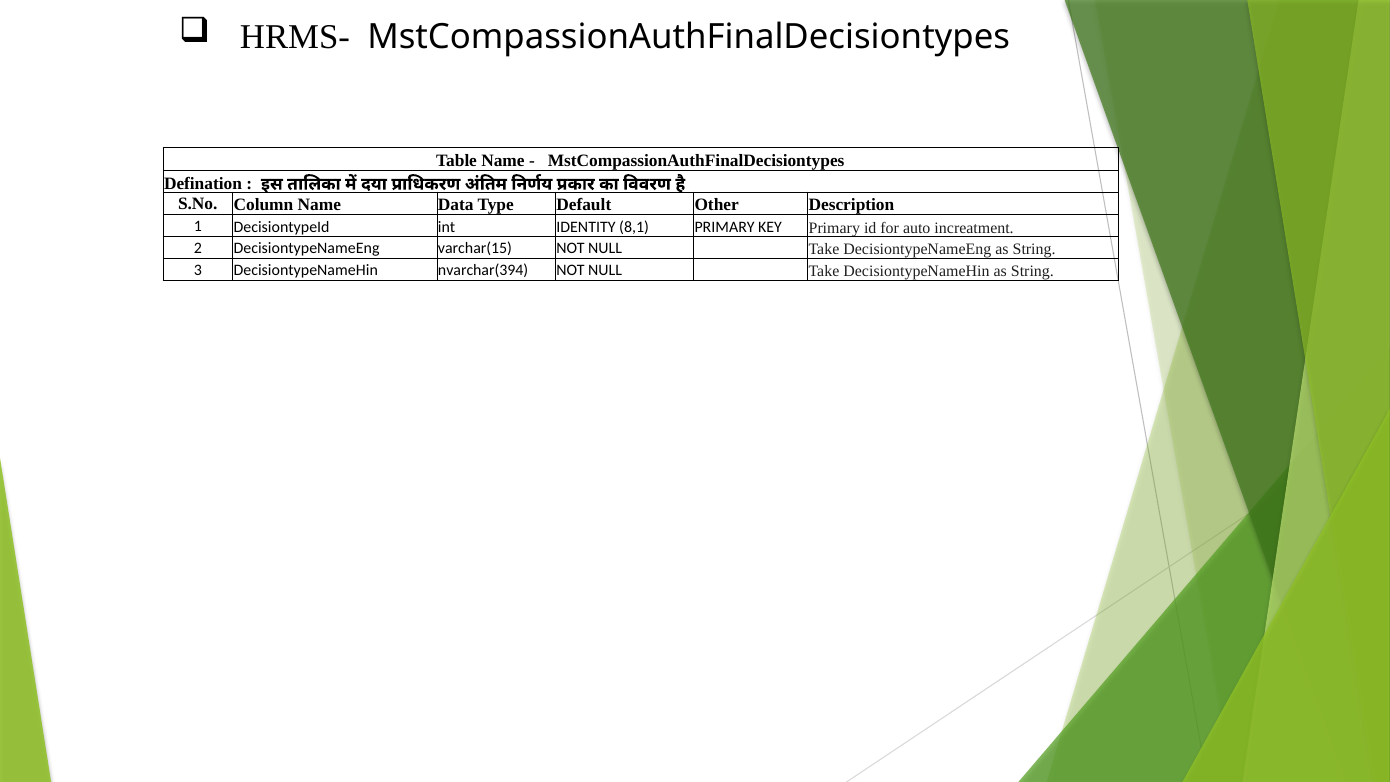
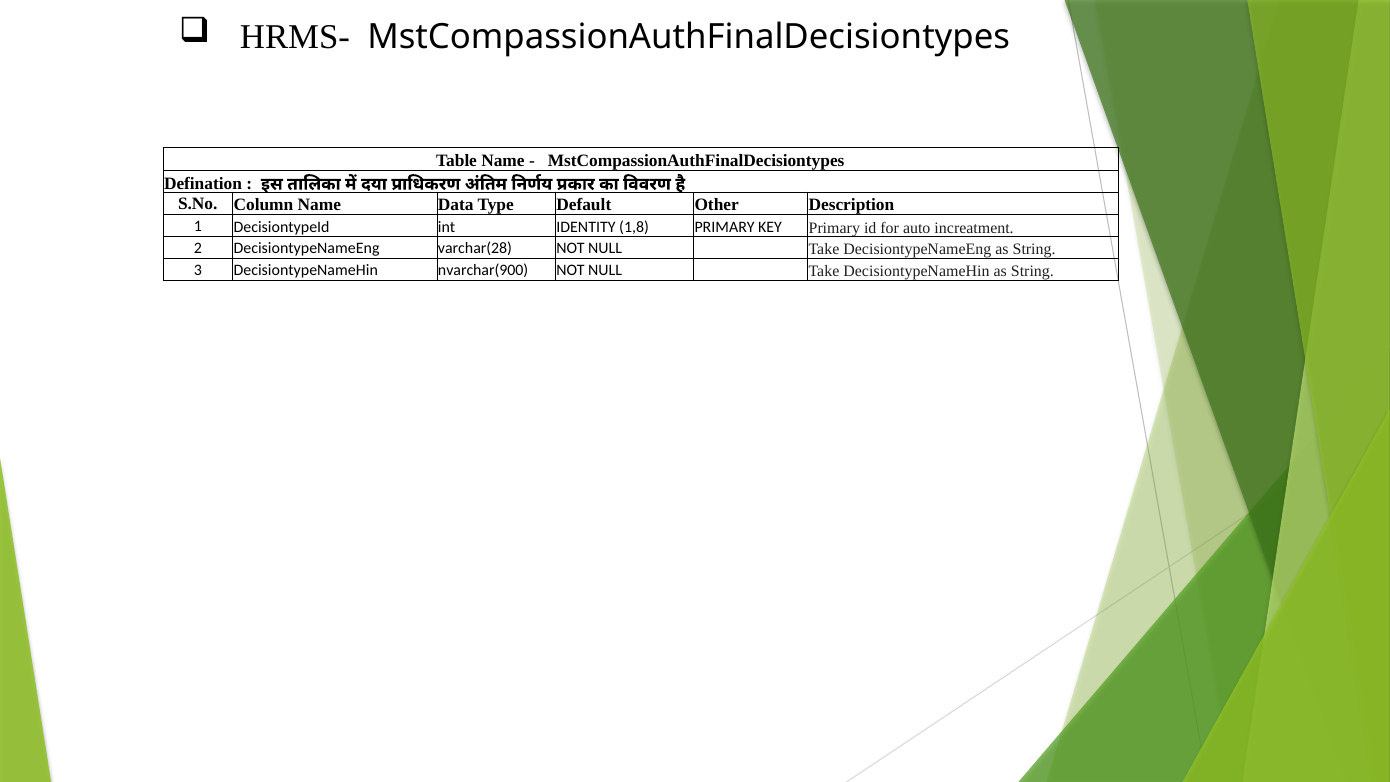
8,1: 8,1 -> 1,8
varchar(15: varchar(15 -> varchar(28
nvarchar(394: nvarchar(394 -> nvarchar(900
